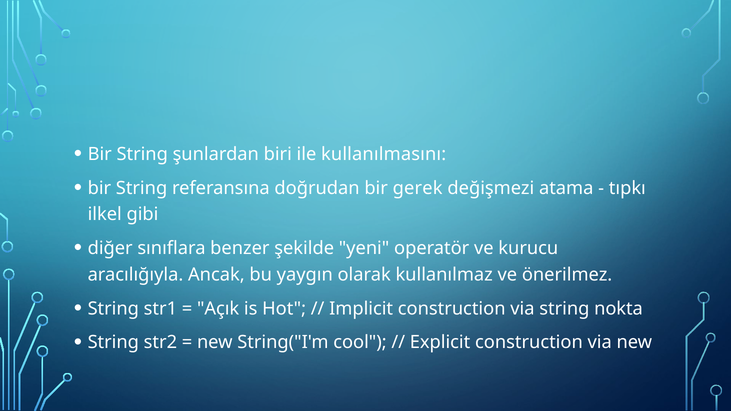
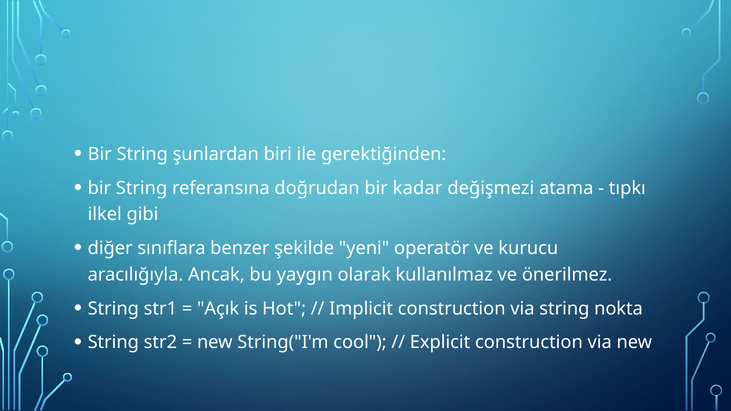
kullanılmasını: kullanılmasını -> gerektiğinden
gerek: gerek -> kadar
